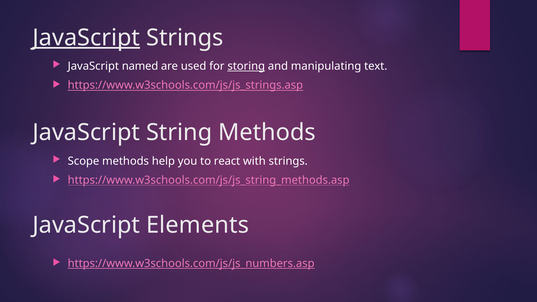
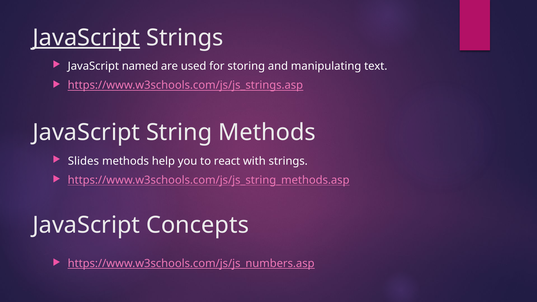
storing underline: present -> none
Scope: Scope -> Slides
Elements: Elements -> Concepts
